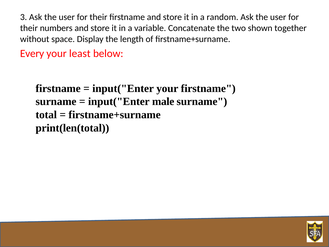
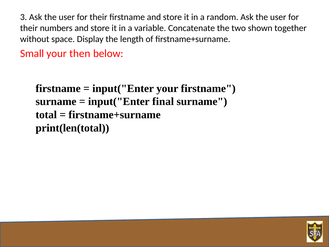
Every: Every -> Small
least: least -> then
male: male -> final
